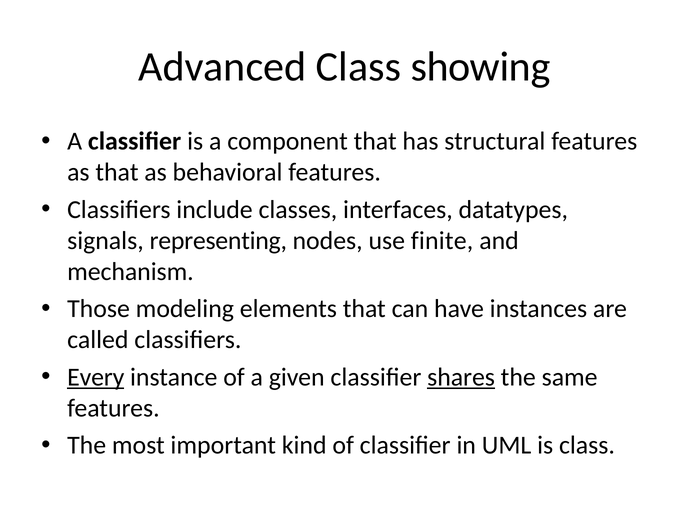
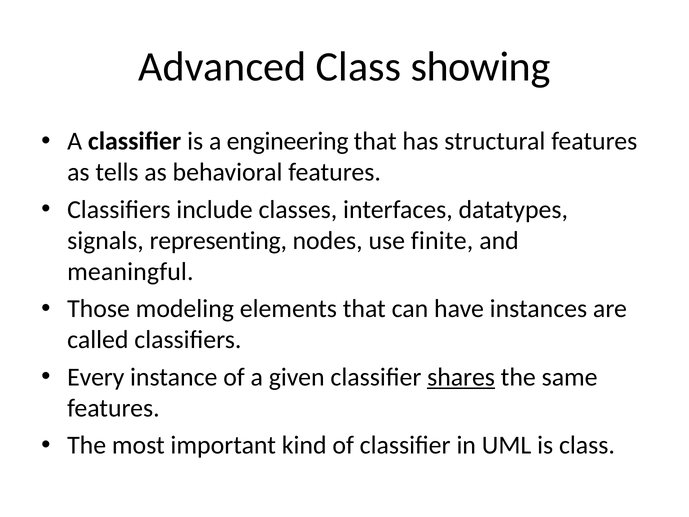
component: component -> engineering
as that: that -> tells
mechanism: mechanism -> meaningful
Every underline: present -> none
